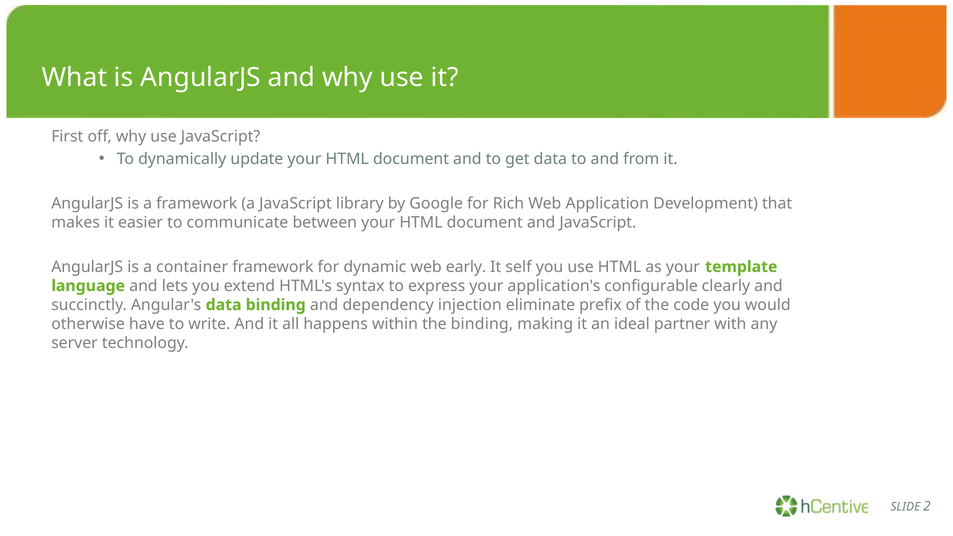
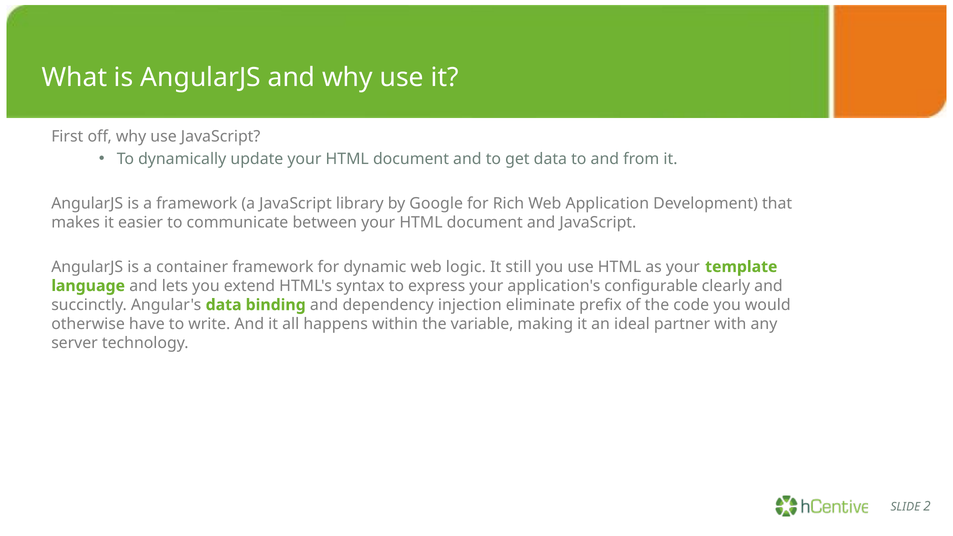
early: early -> logic
self: self -> still
the binding: binding -> variable
